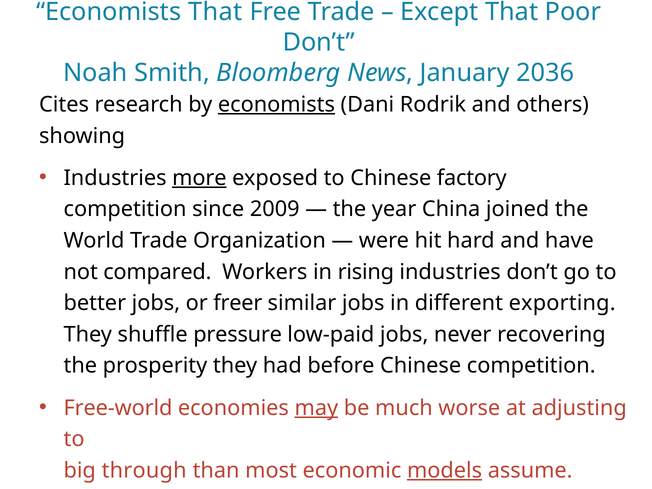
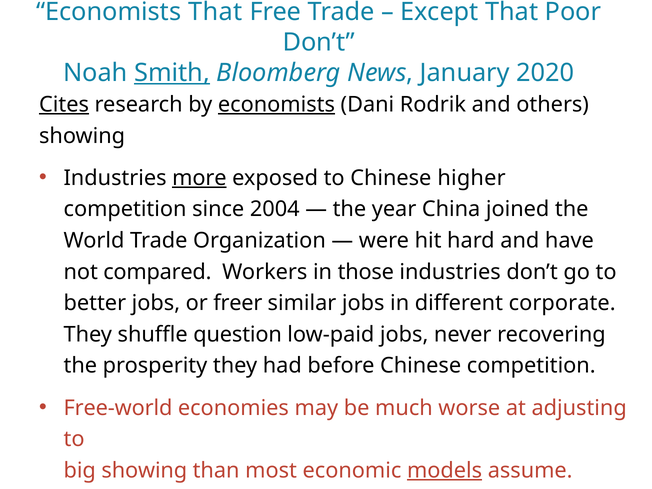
Smith underline: none -> present
2036: 2036 -> 2020
Cites underline: none -> present
factory: factory -> higher
2009: 2009 -> 2004
rising: rising -> those
exporting: exporting -> corporate
pressure: pressure -> question
may underline: present -> none
big through: through -> showing
